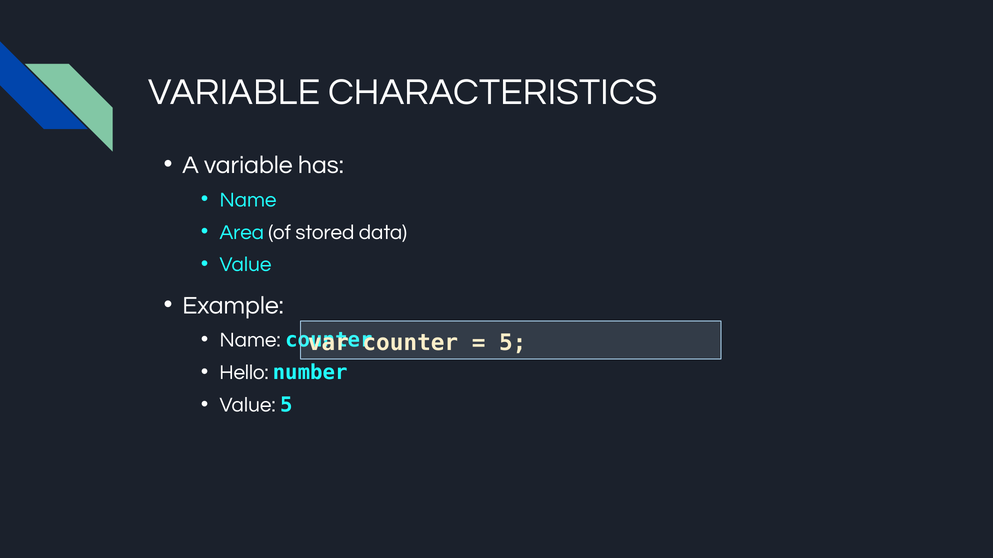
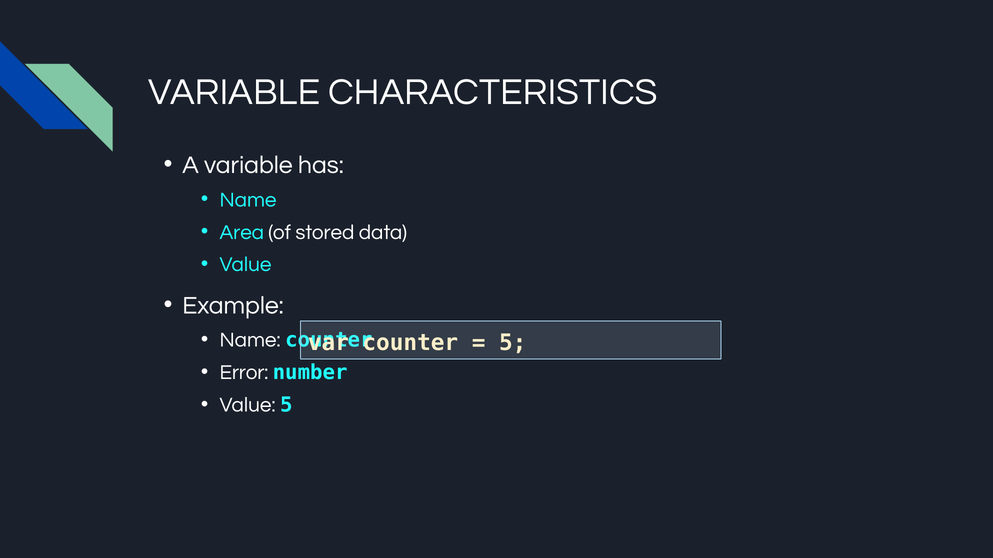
Hello: Hello -> Error
